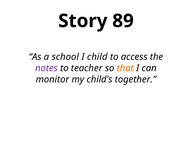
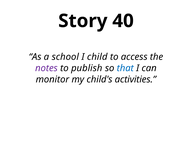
89: 89 -> 40
teacher: teacher -> publish
that colour: orange -> blue
together: together -> activities
